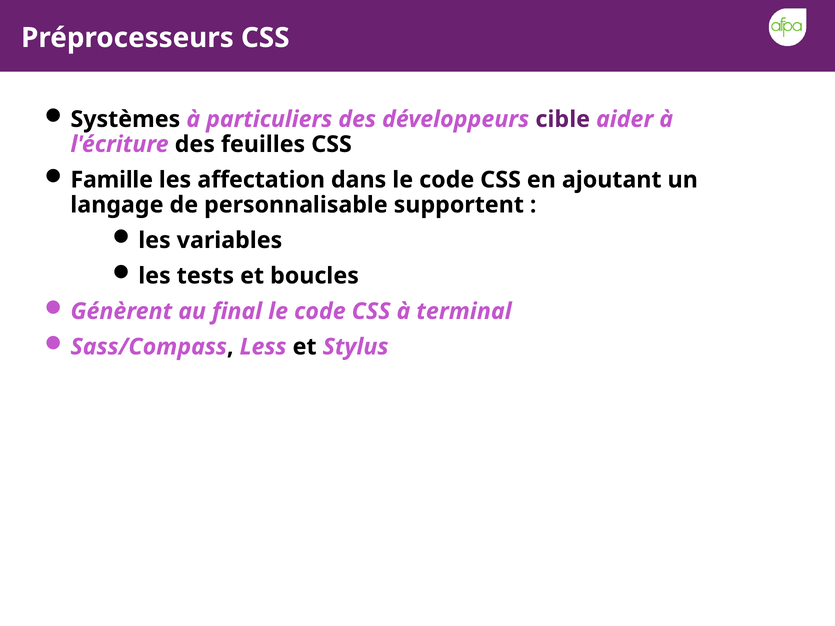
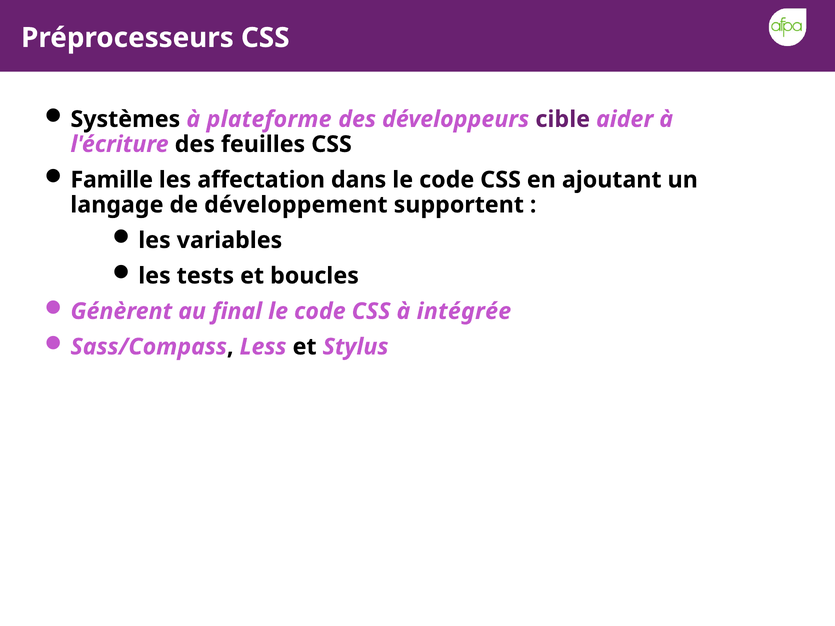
particuliers: particuliers -> plateforme
personnalisable: personnalisable -> développement
terminal: terminal -> intégrée
